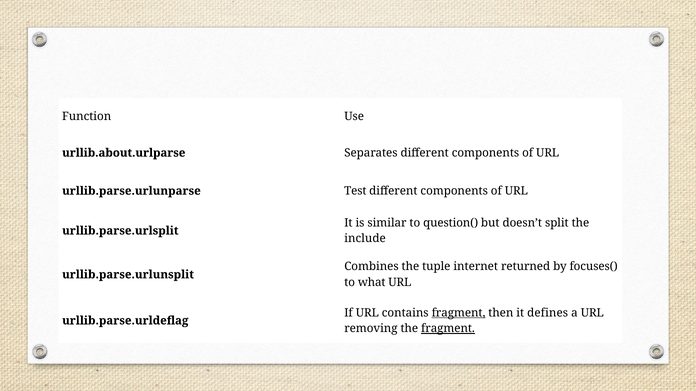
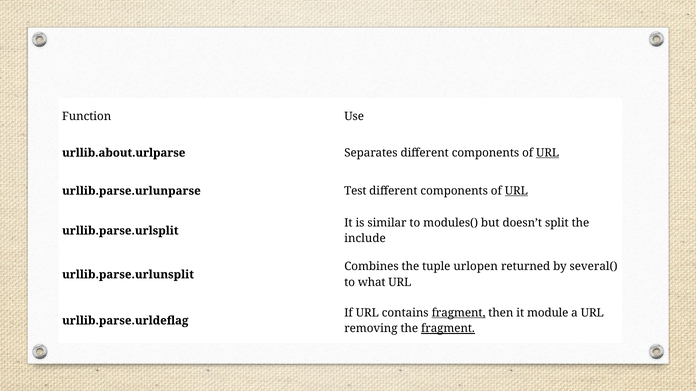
URL at (548, 153) underline: none -> present
URL at (516, 191) underline: none -> present
question(: question( -> modules(
internet: internet -> urlopen
focuses(: focuses( -> several(
defines: defines -> module
